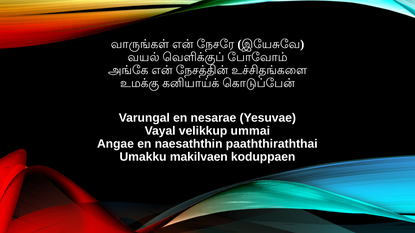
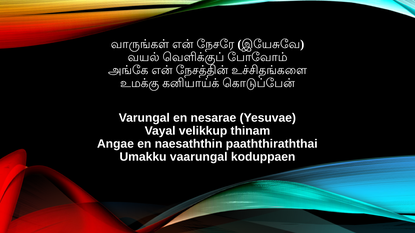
ummai: ummai -> thinam
makilvaen: makilvaen -> vaarungal
